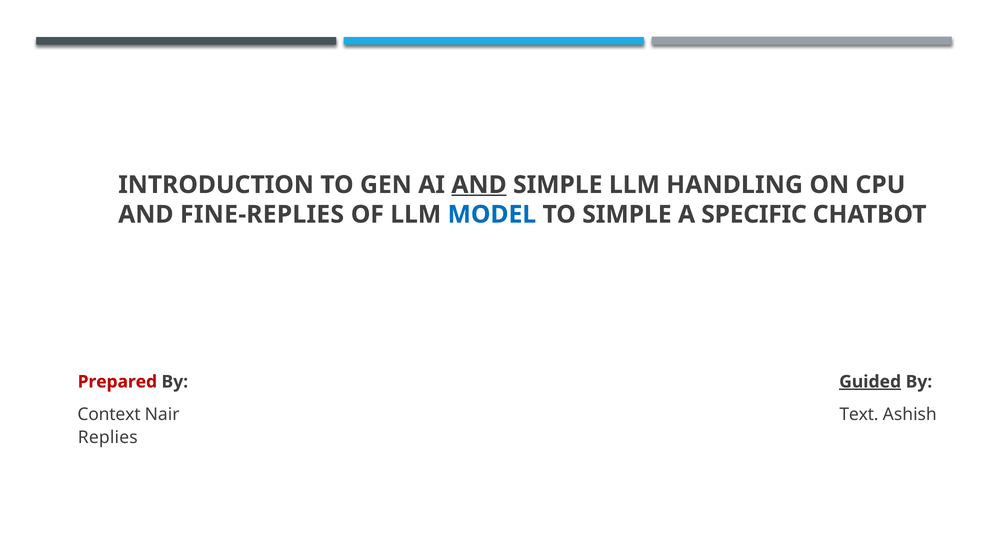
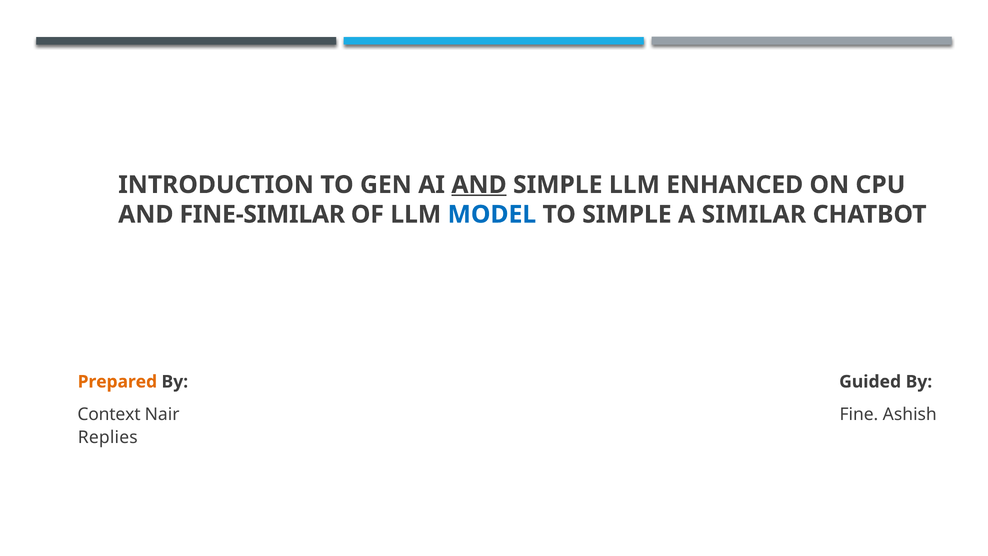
HANDLING: HANDLING -> ENHANCED
FINE-REPLIES: FINE-REPLIES -> FINE-SIMILAR
SPECIFIC: SPECIFIC -> SIMILAR
Prepared colour: red -> orange
Guided underline: present -> none
Text: Text -> Fine
